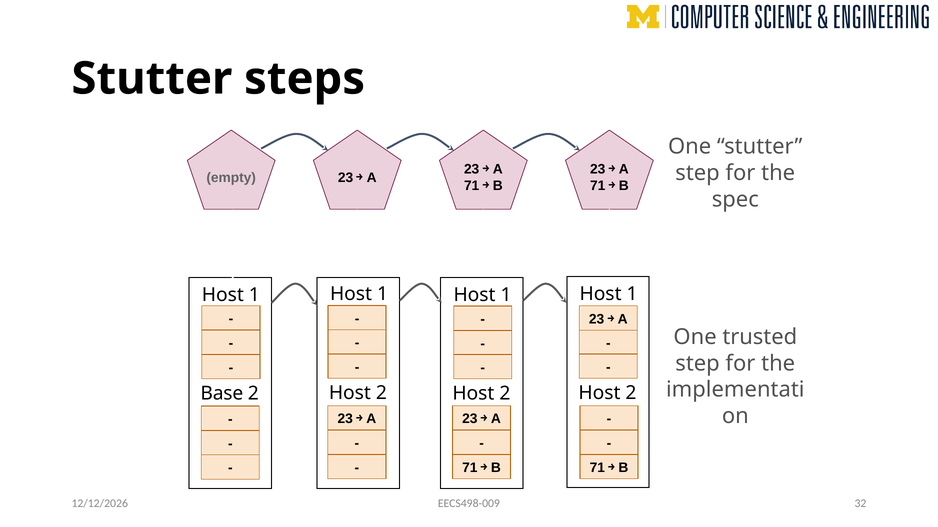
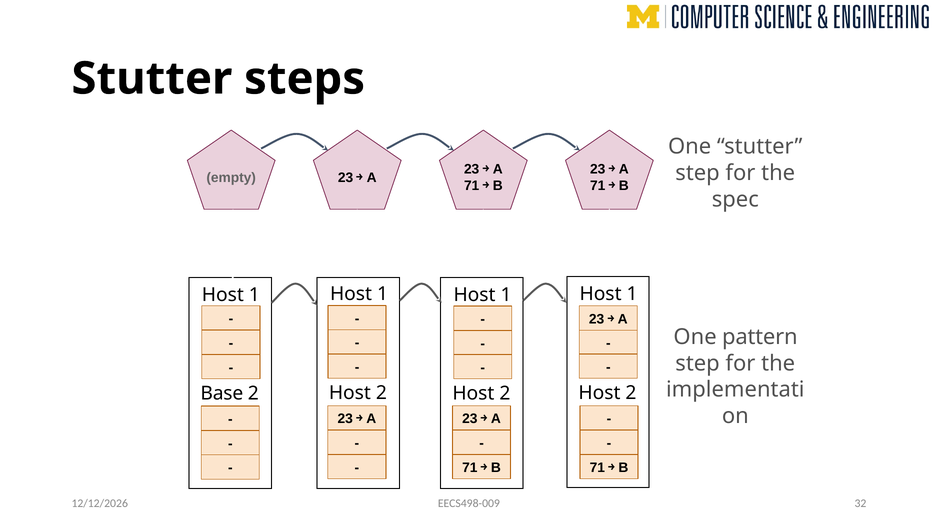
trusted: trusted -> pattern
